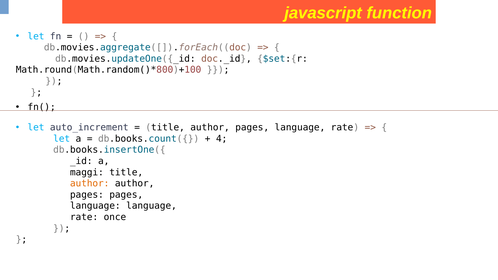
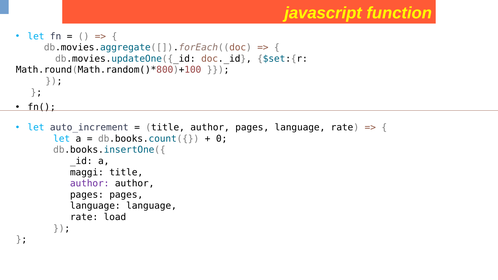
4: 4 -> 0
author at (90, 184) colour: orange -> purple
once: once -> load
